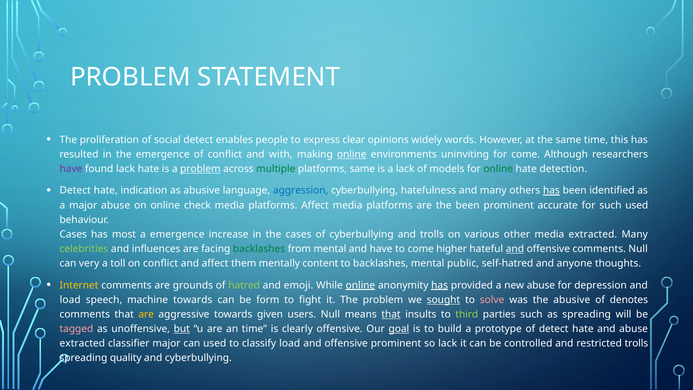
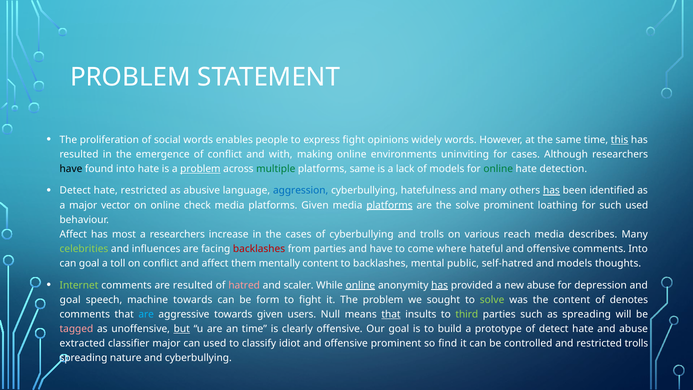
social detect: detect -> words
express clear: clear -> fight
this underline: none -> present
online at (352, 154) underline: present -> none
for come: come -> cases
have at (71, 169) colour: purple -> black
found lack: lack -> into
hate indication: indication -> restricted
major abuse: abuse -> vector
platforms Affect: Affect -> Given
platforms at (390, 205) underline: none -> present
the been: been -> solve
accurate: accurate -> loathing
Cases at (73, 234): Cases -> Affect
a emergence: emergence -> researchers
other: other -> reach
media extracted: extracted -> describes
backlashes at (259, 249) colour: green -> red
from mental: mental -> parties
higher: higher -> where
and at (515, 249) underline: present -> none
comments Null: Null -> Into
can very: very -> goal
and anyone: anyone -> models
Internet colour: yellow -> light green
are grounds: grounds -> resulted
hatred colour: light green -> pink
emoji: emoji -> scaler
load at (70, 300): load -> goal
sought underline: present -> none
solve at (492, 300) colour: pink -> light green
the abusive: abusive -> content
are at (146, 314) colour: yellow -> light blue
goal at (399, 329) underline: present -> none
classify load: load -> idiot
so lack: lack -> find
quality: quality -> nature
